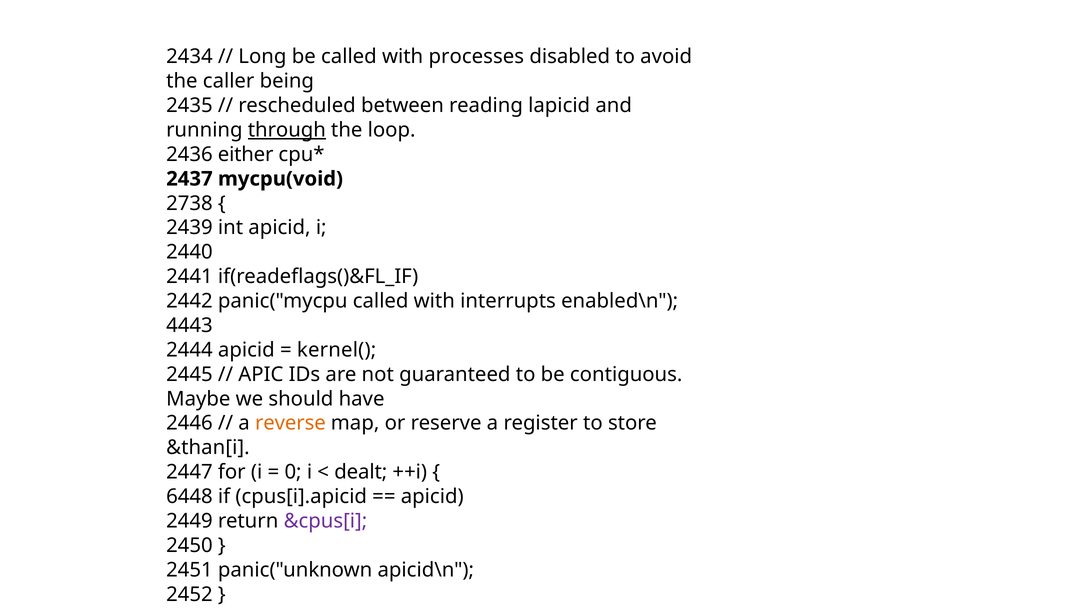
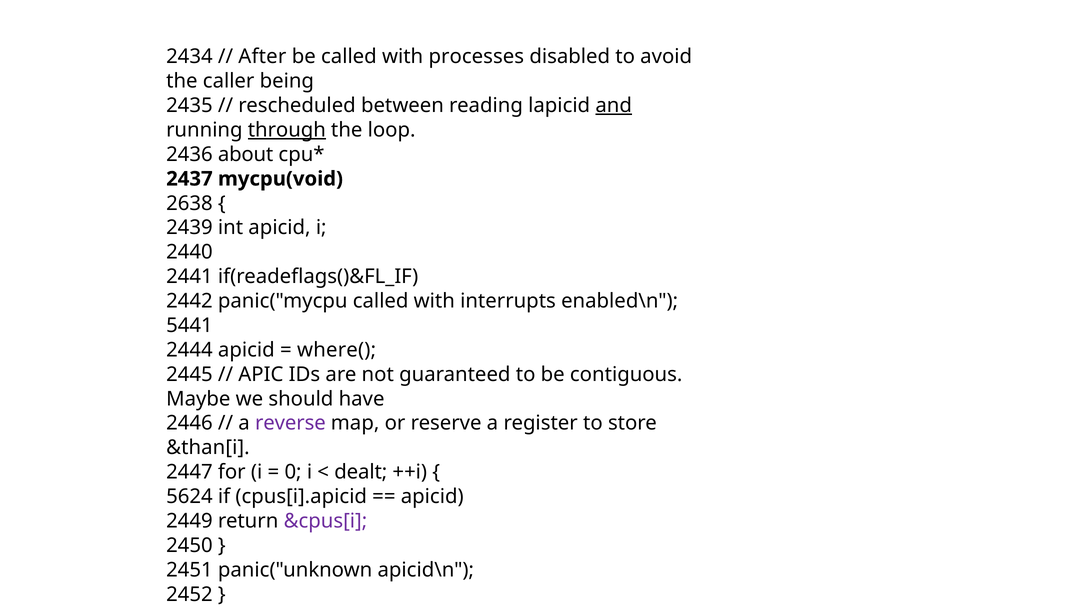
Long: Long -> After
and underline: none -> present
either: either -> about
2738: 2738 -> 2638
4443: 4443 -> 5441
kernel(: kernel( -> where(
reverse colour: orange -> purple
6448: 6448 -> 5624
